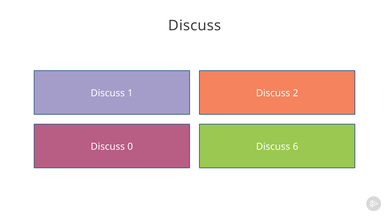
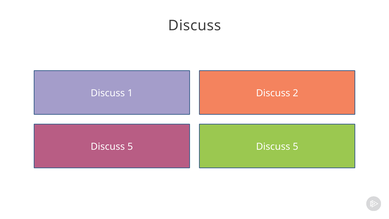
0 at (130, 147): 0 -> 5
6 at (296, 147): 6 -> 5
